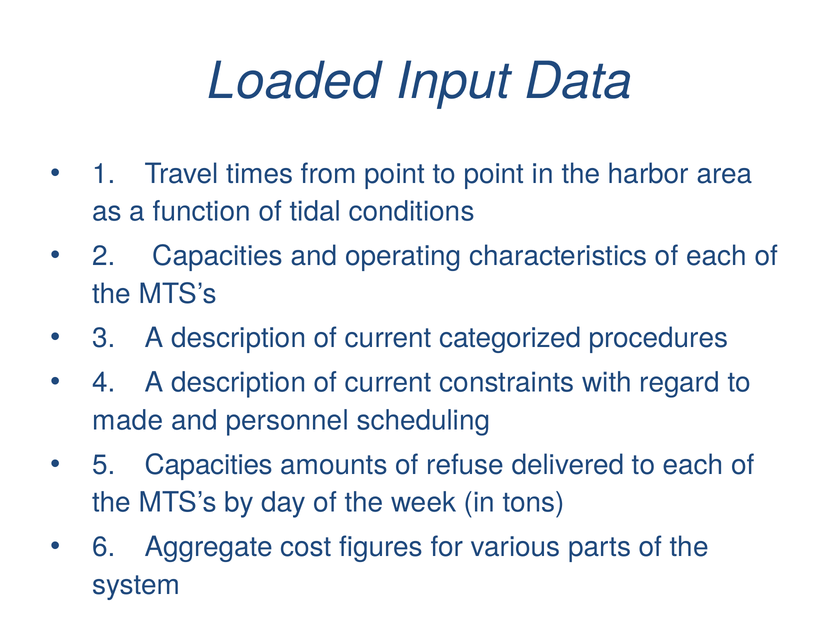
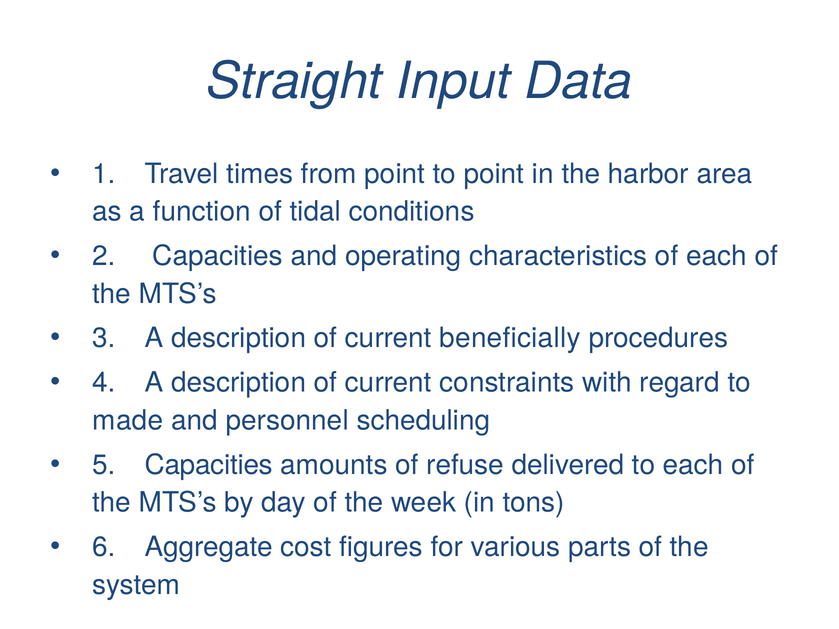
Loaded: Loaded -> Straight
categorized: categorized -> beneficially
